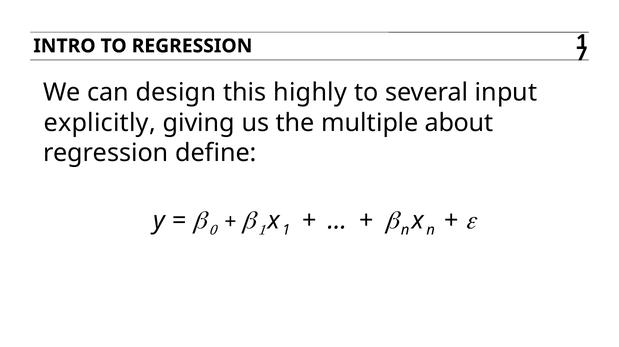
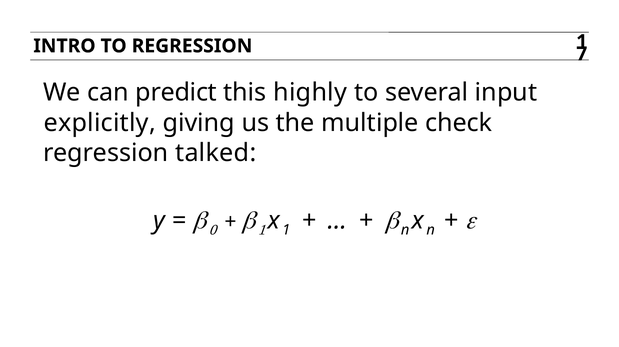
design: design -> predict
about: about -> check
define: define -> talked
